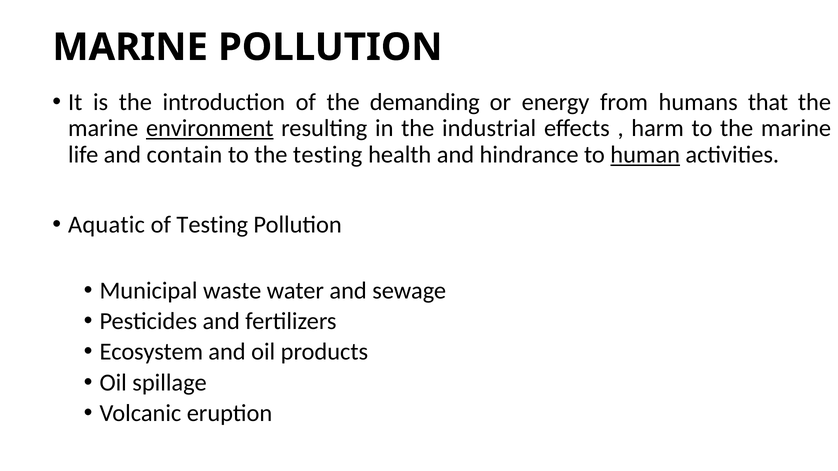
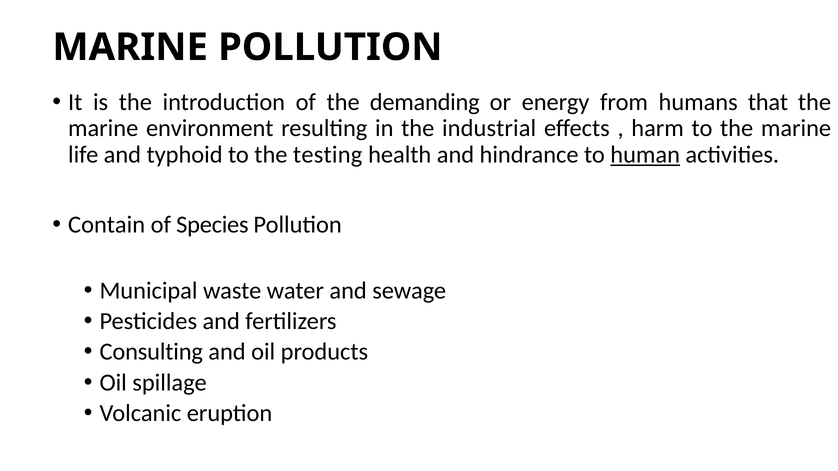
environment underline: present -> none
contain: contain -> typhoid
Aquatic: Aquatic -> Contain
of Testing: Testing -> Species
Ecosystem: Ecosystem -> Consulting
